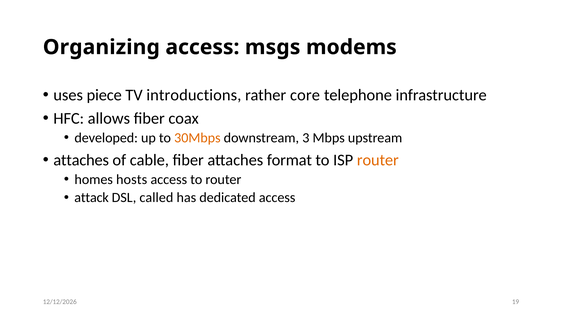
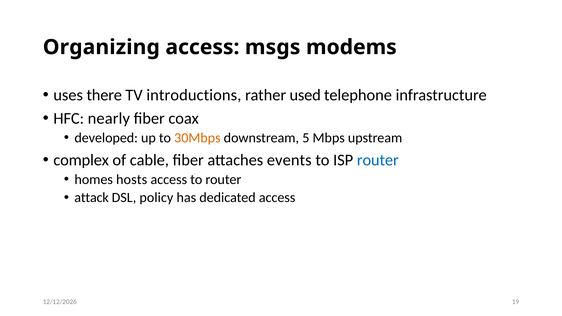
piece: piece -> there
core: core -> used
allows: allows -> nearly
3: 3 -> 5
attaches at (81, 160): attaches -> complex
format: format -> events
router at (378, 160) colour: orange -> blue
called: called -> policy
